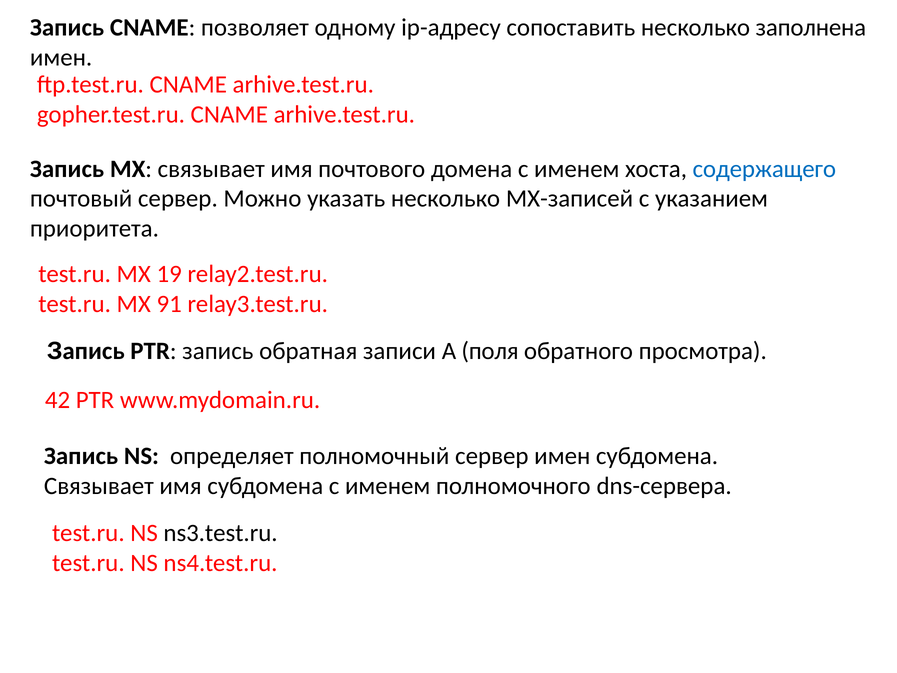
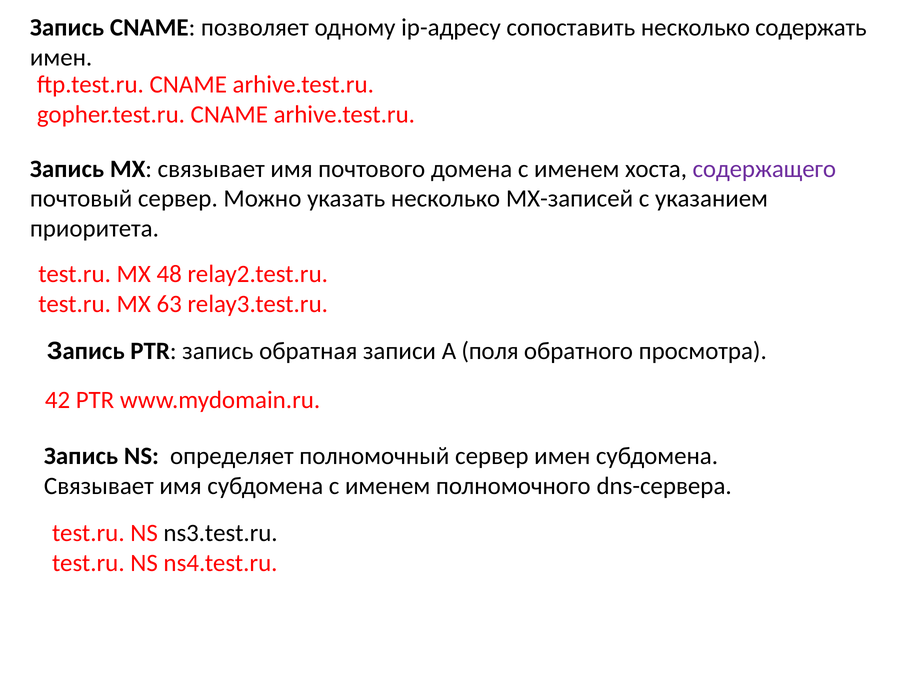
заполнена: заполнена -> содержать
содержащего colour: blue -> purple
19: 19 -> 48
91: 91 -> 63
